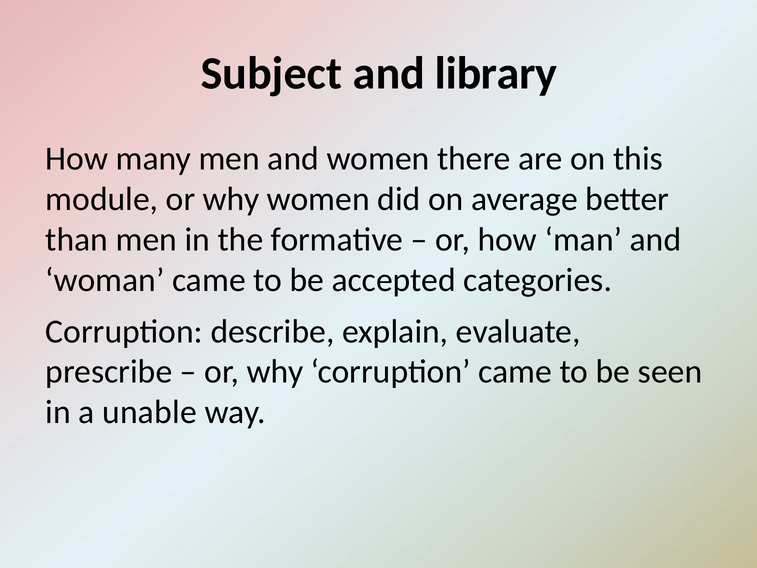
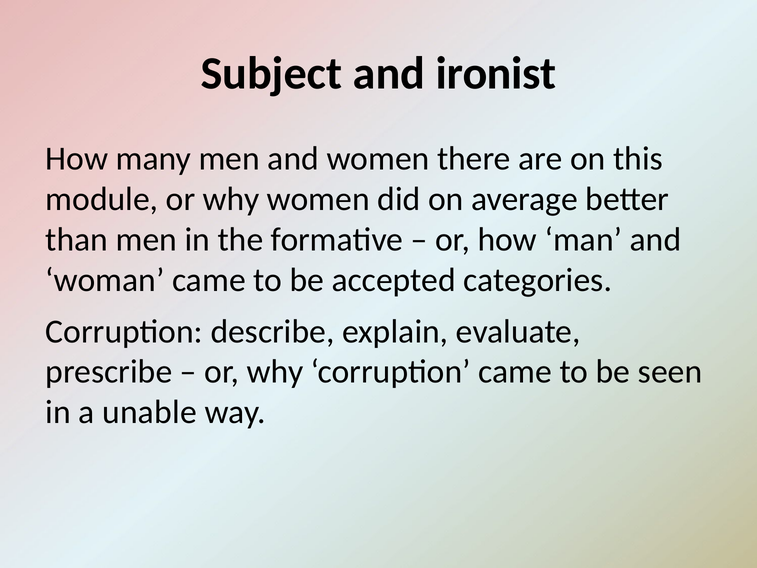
library: library -> ironist
